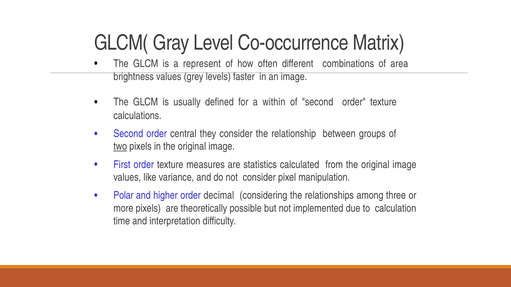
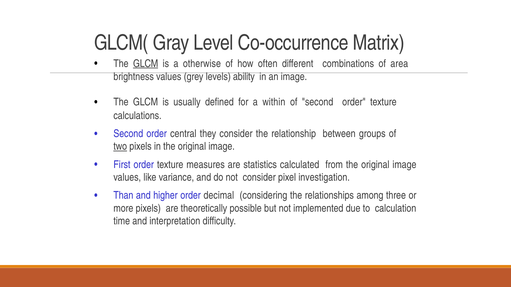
GLCM at (146, 64) underline: none -> present
represent: represent -> otherwise
faster: faster -> ability
manipulation: manipulation -> investigation
Polar: Polar -> Than
